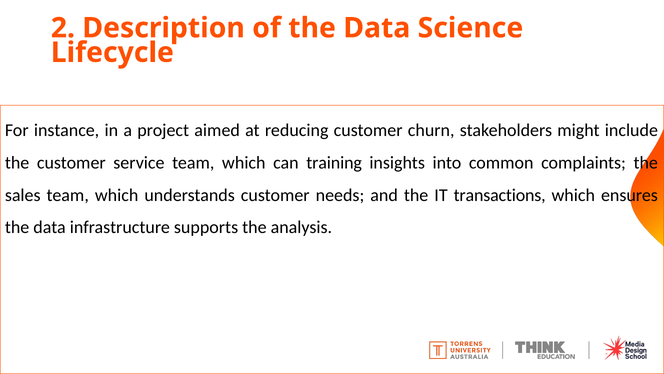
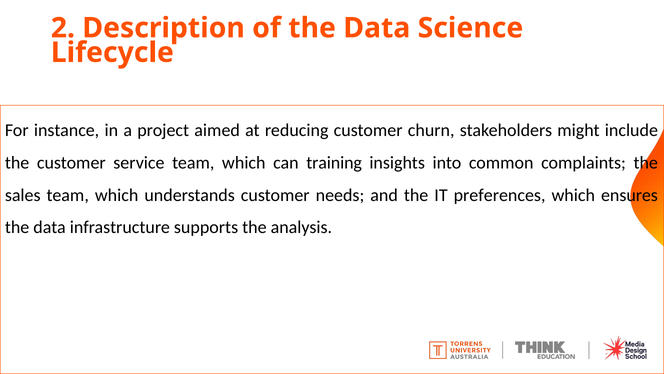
transactions: transactions -> preferences
